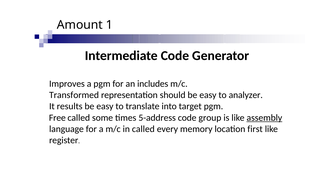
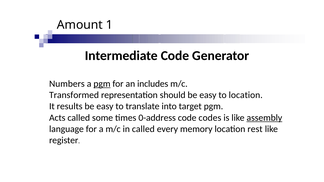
Improves: Improves -> Numbers
pgm at (102, 84) underline: none -> present
to analyzer: analyzer -> location
Free: Free -> Acts
5-address: 5-address -> 0-address
group: group -> codes
first: first -> rest
